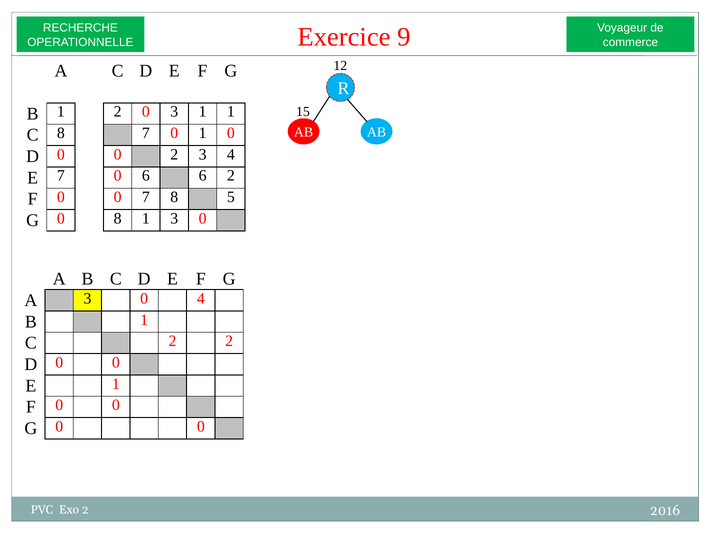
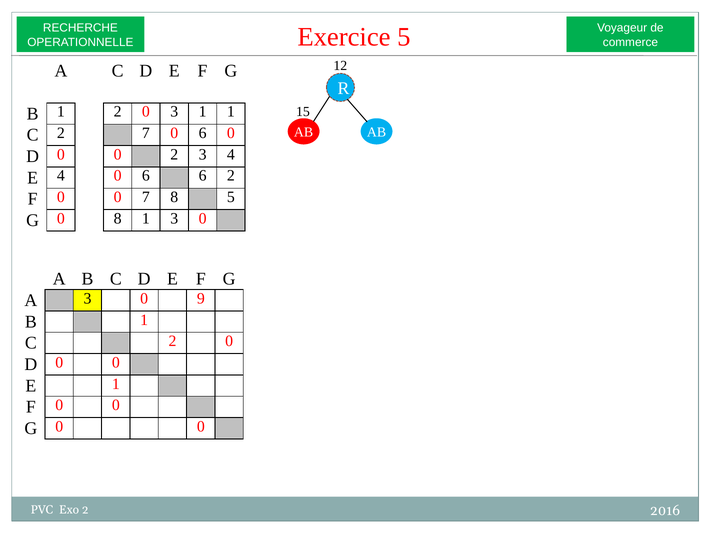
Exercice 9: 9 -> 5
8 at (61, 133): 8 -> 2
7 0 1: 1 -> 6
E 7: 7 -> 4
0 4: 4 -> 9
C 2 2: 2 -> 0
